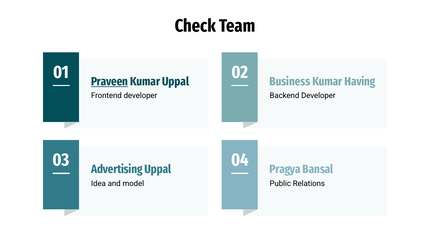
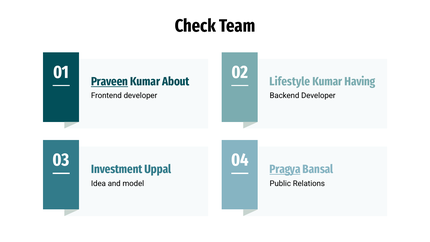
Kumar Uppal: Uppal -> About
Business: Business -> Lifestyle
Advertising: Advertising -> Investment
Pragya underline: none -> present
